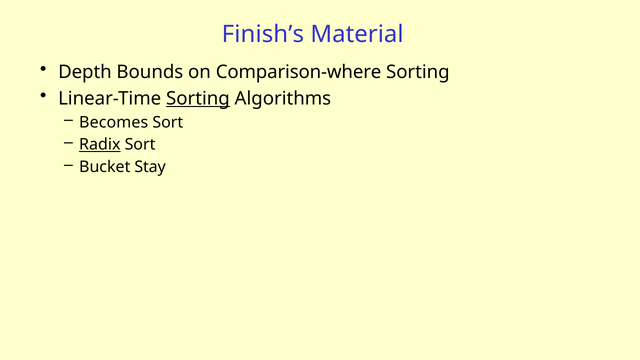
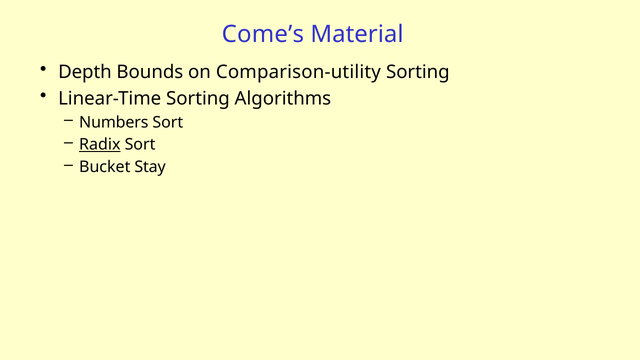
Finish’s: Finish’s -> Come’s
Comparison-where: Comparison-where -> Comparison-utility
Sorting at (198, 98) underline: present -> none
Becomes: Becomes -> Numbers
